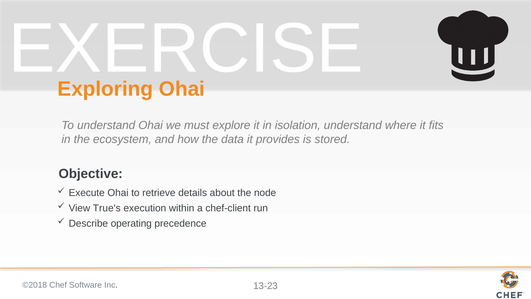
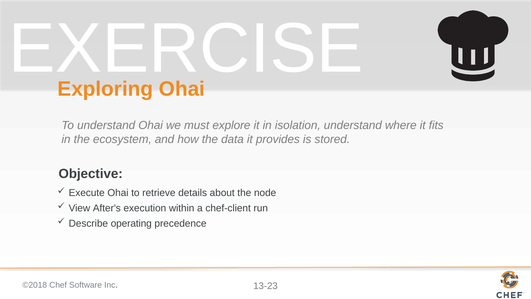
True's: True's -> After's
